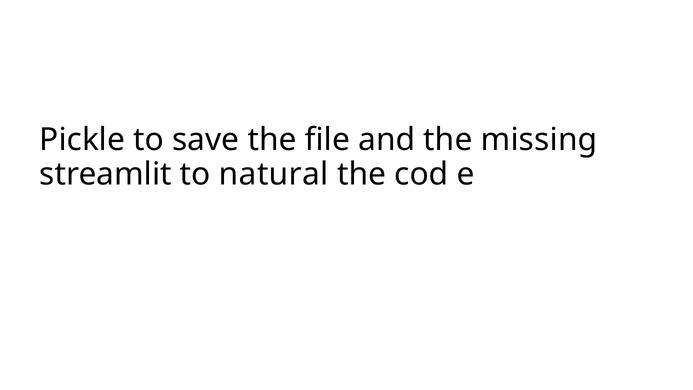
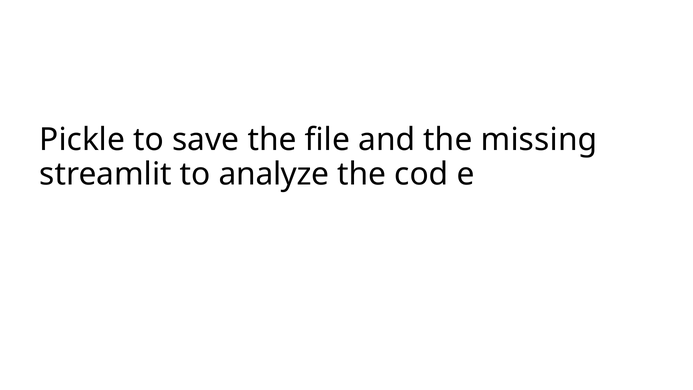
natural: natural -> analyze
